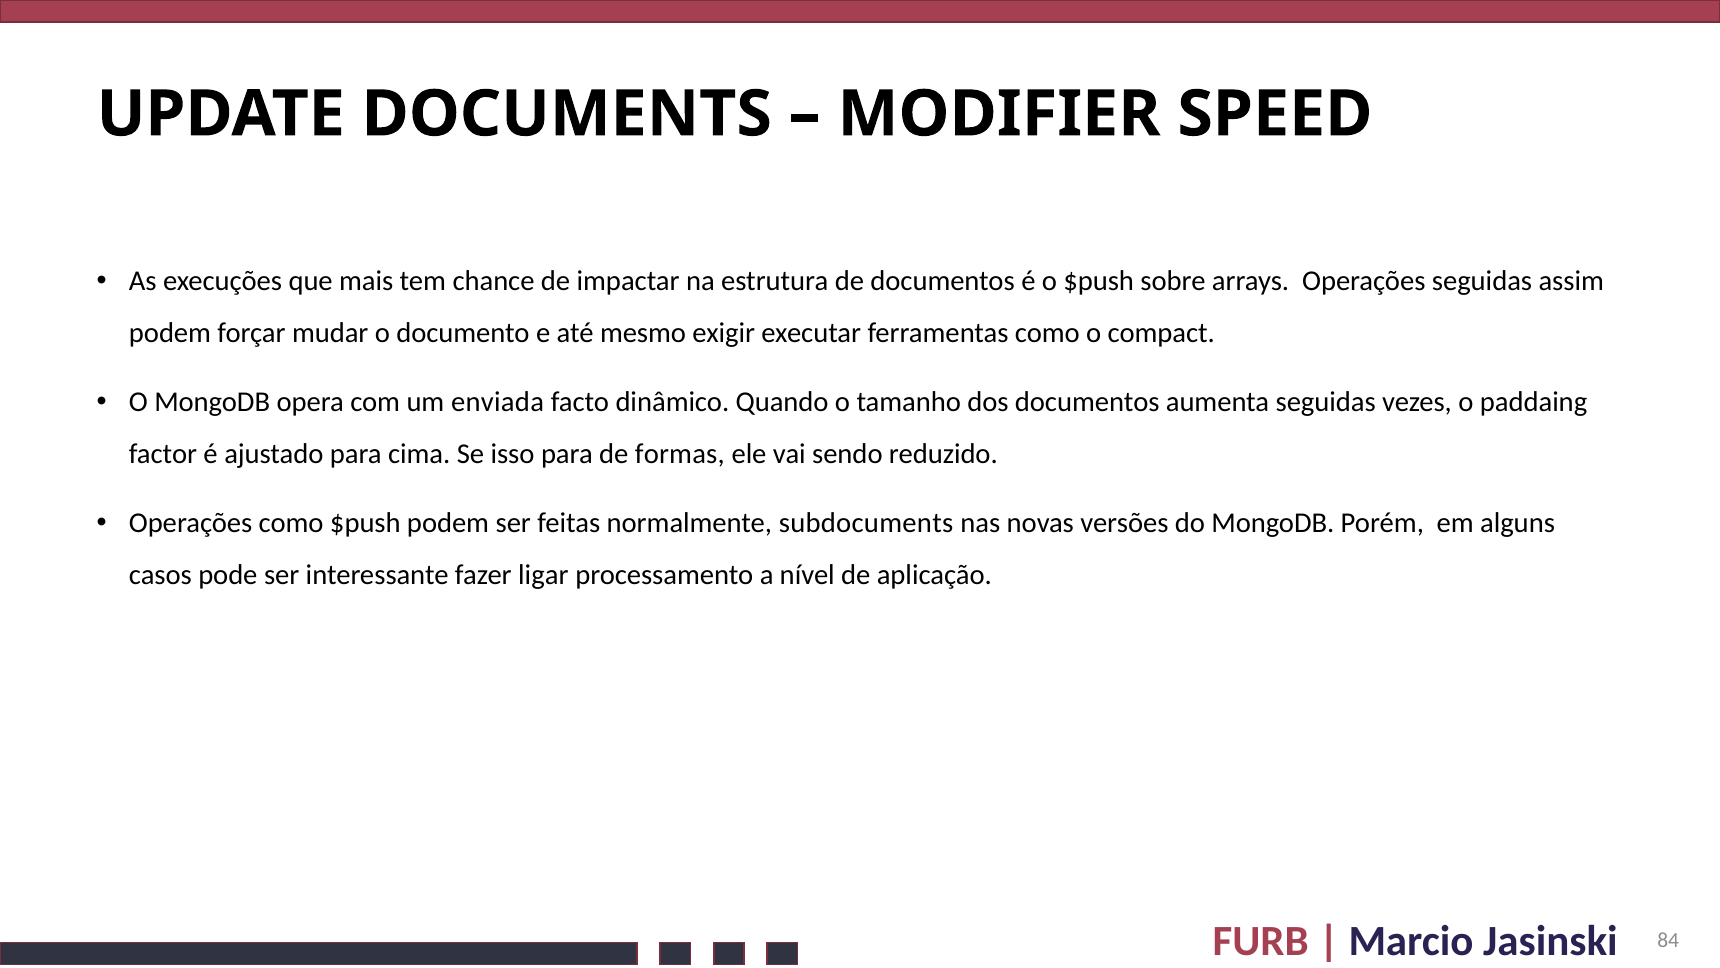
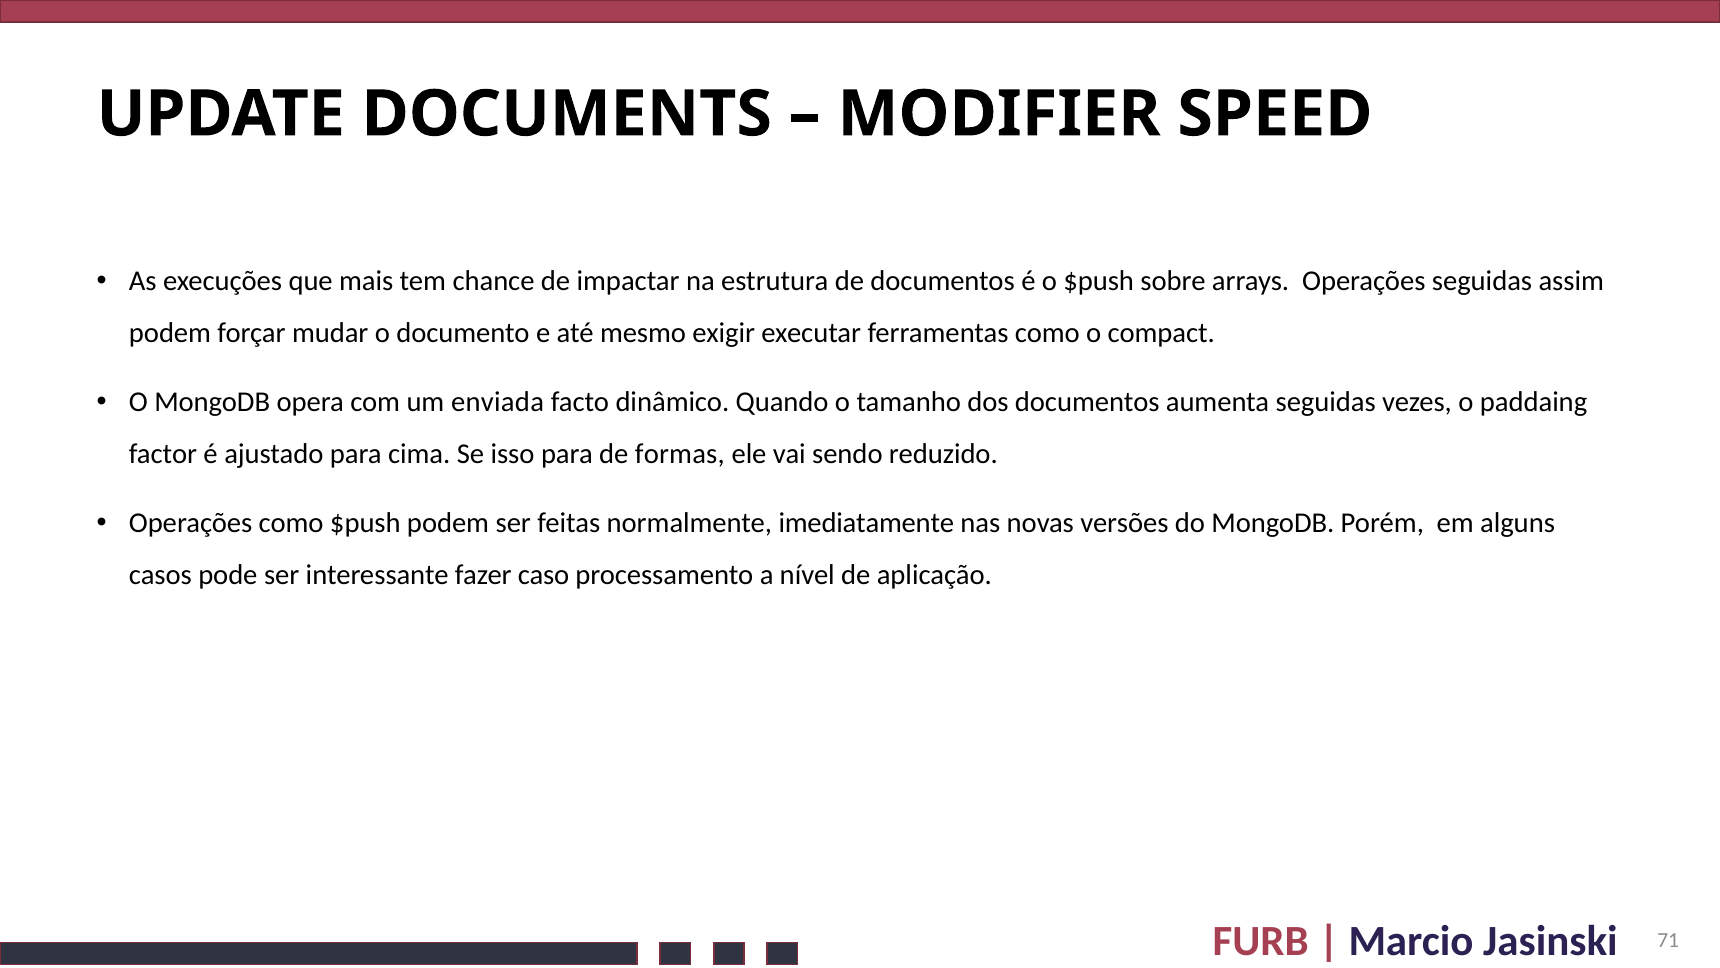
subdocuments: subdocuments -> imediatamente
ligar: ligar -> caso
84: 84 -> 71
